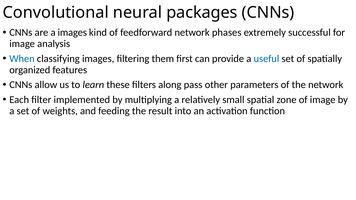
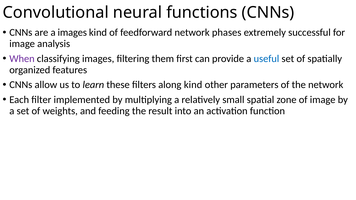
packages: packages -> functions
When colour: blue -> purple
along pass: pass -> kind
